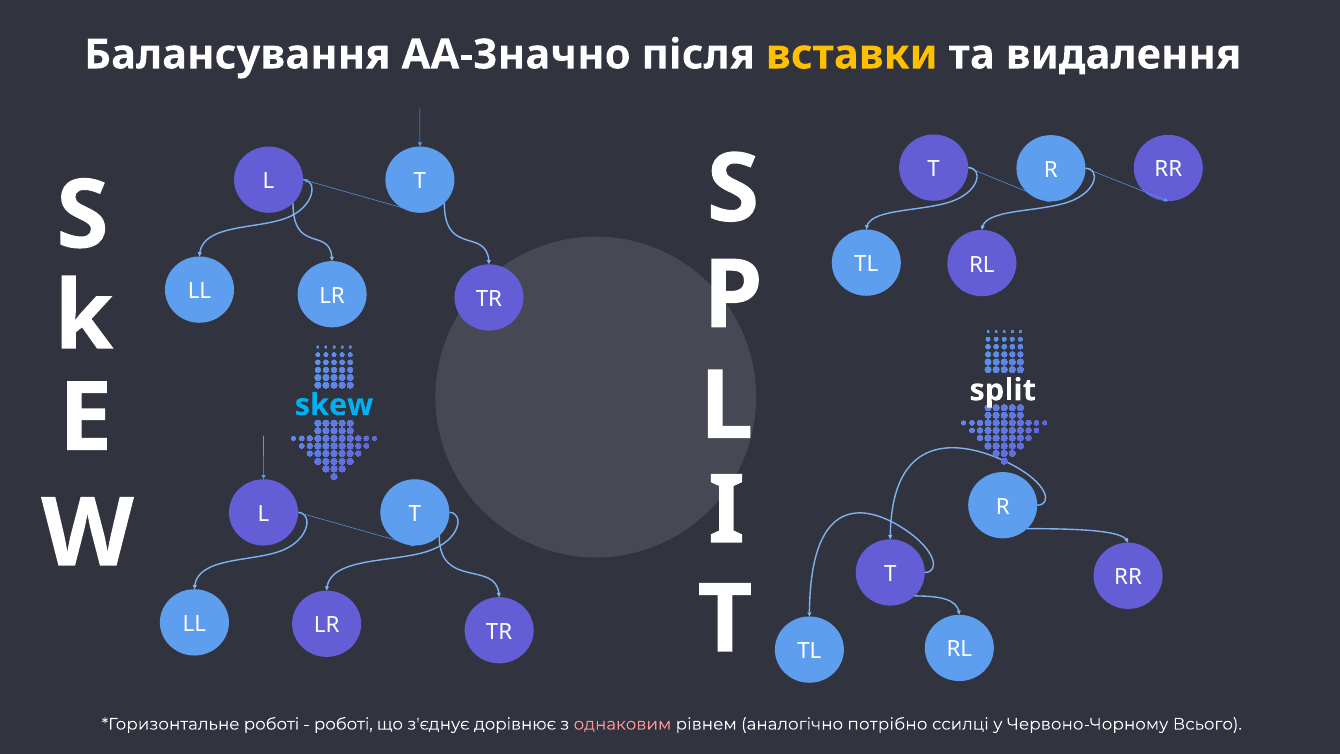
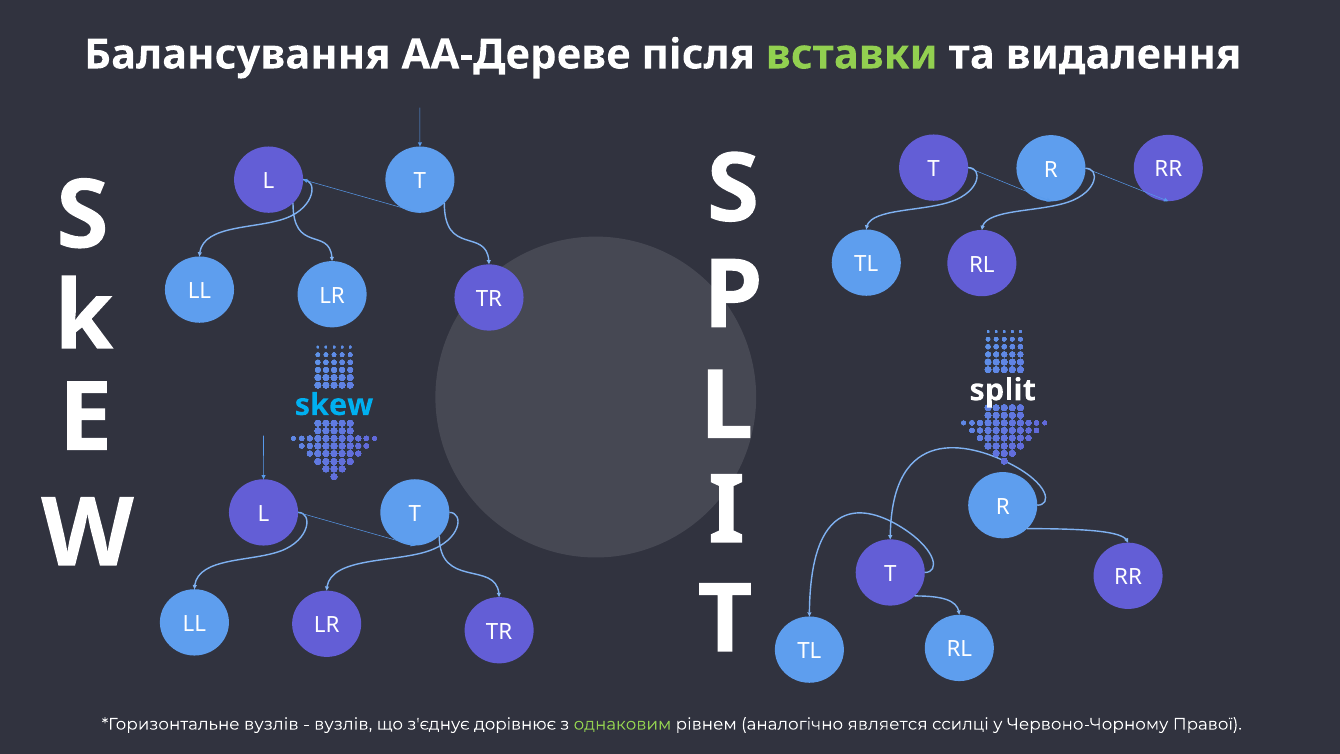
АА-Значно: АА-Значно -> АА-Дереве
вставки colour: yellow -> light green
роботі at (272, 724): роботі -> вузлів
роботі at (343, 724): роботі -> вузлів
однаковим colour: pink -> light green
потрібно: потрібно -> является
Всього: Всього -> Правої
